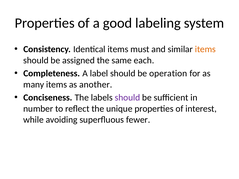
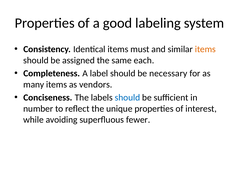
operation: operation -> necessary
another: another -> vendors
should at (127, 98) colour: purple -> blue
